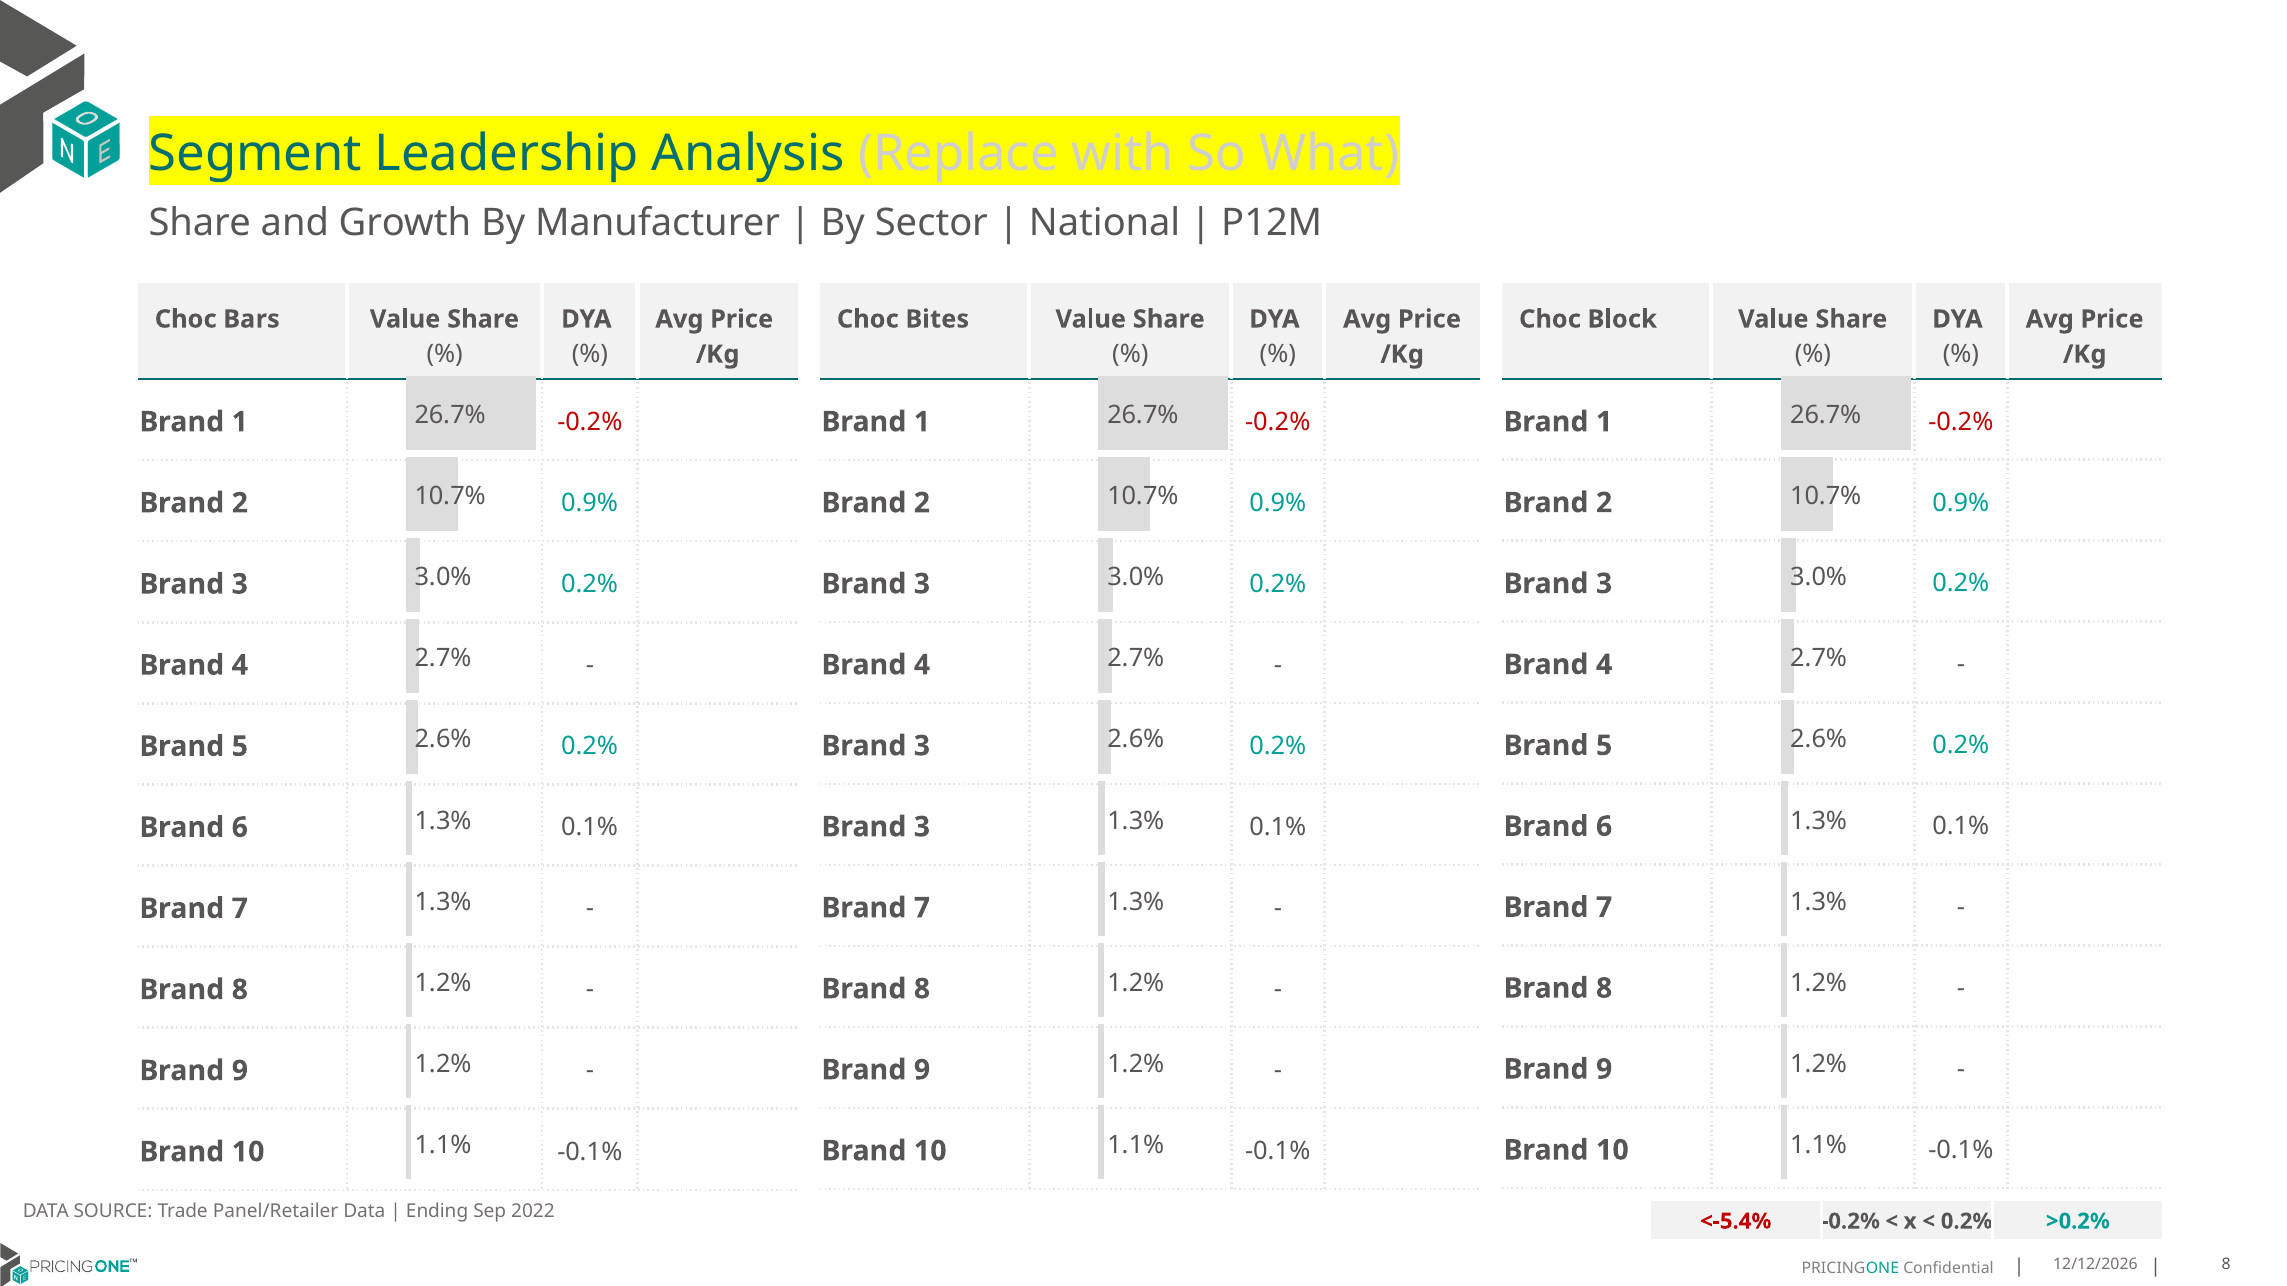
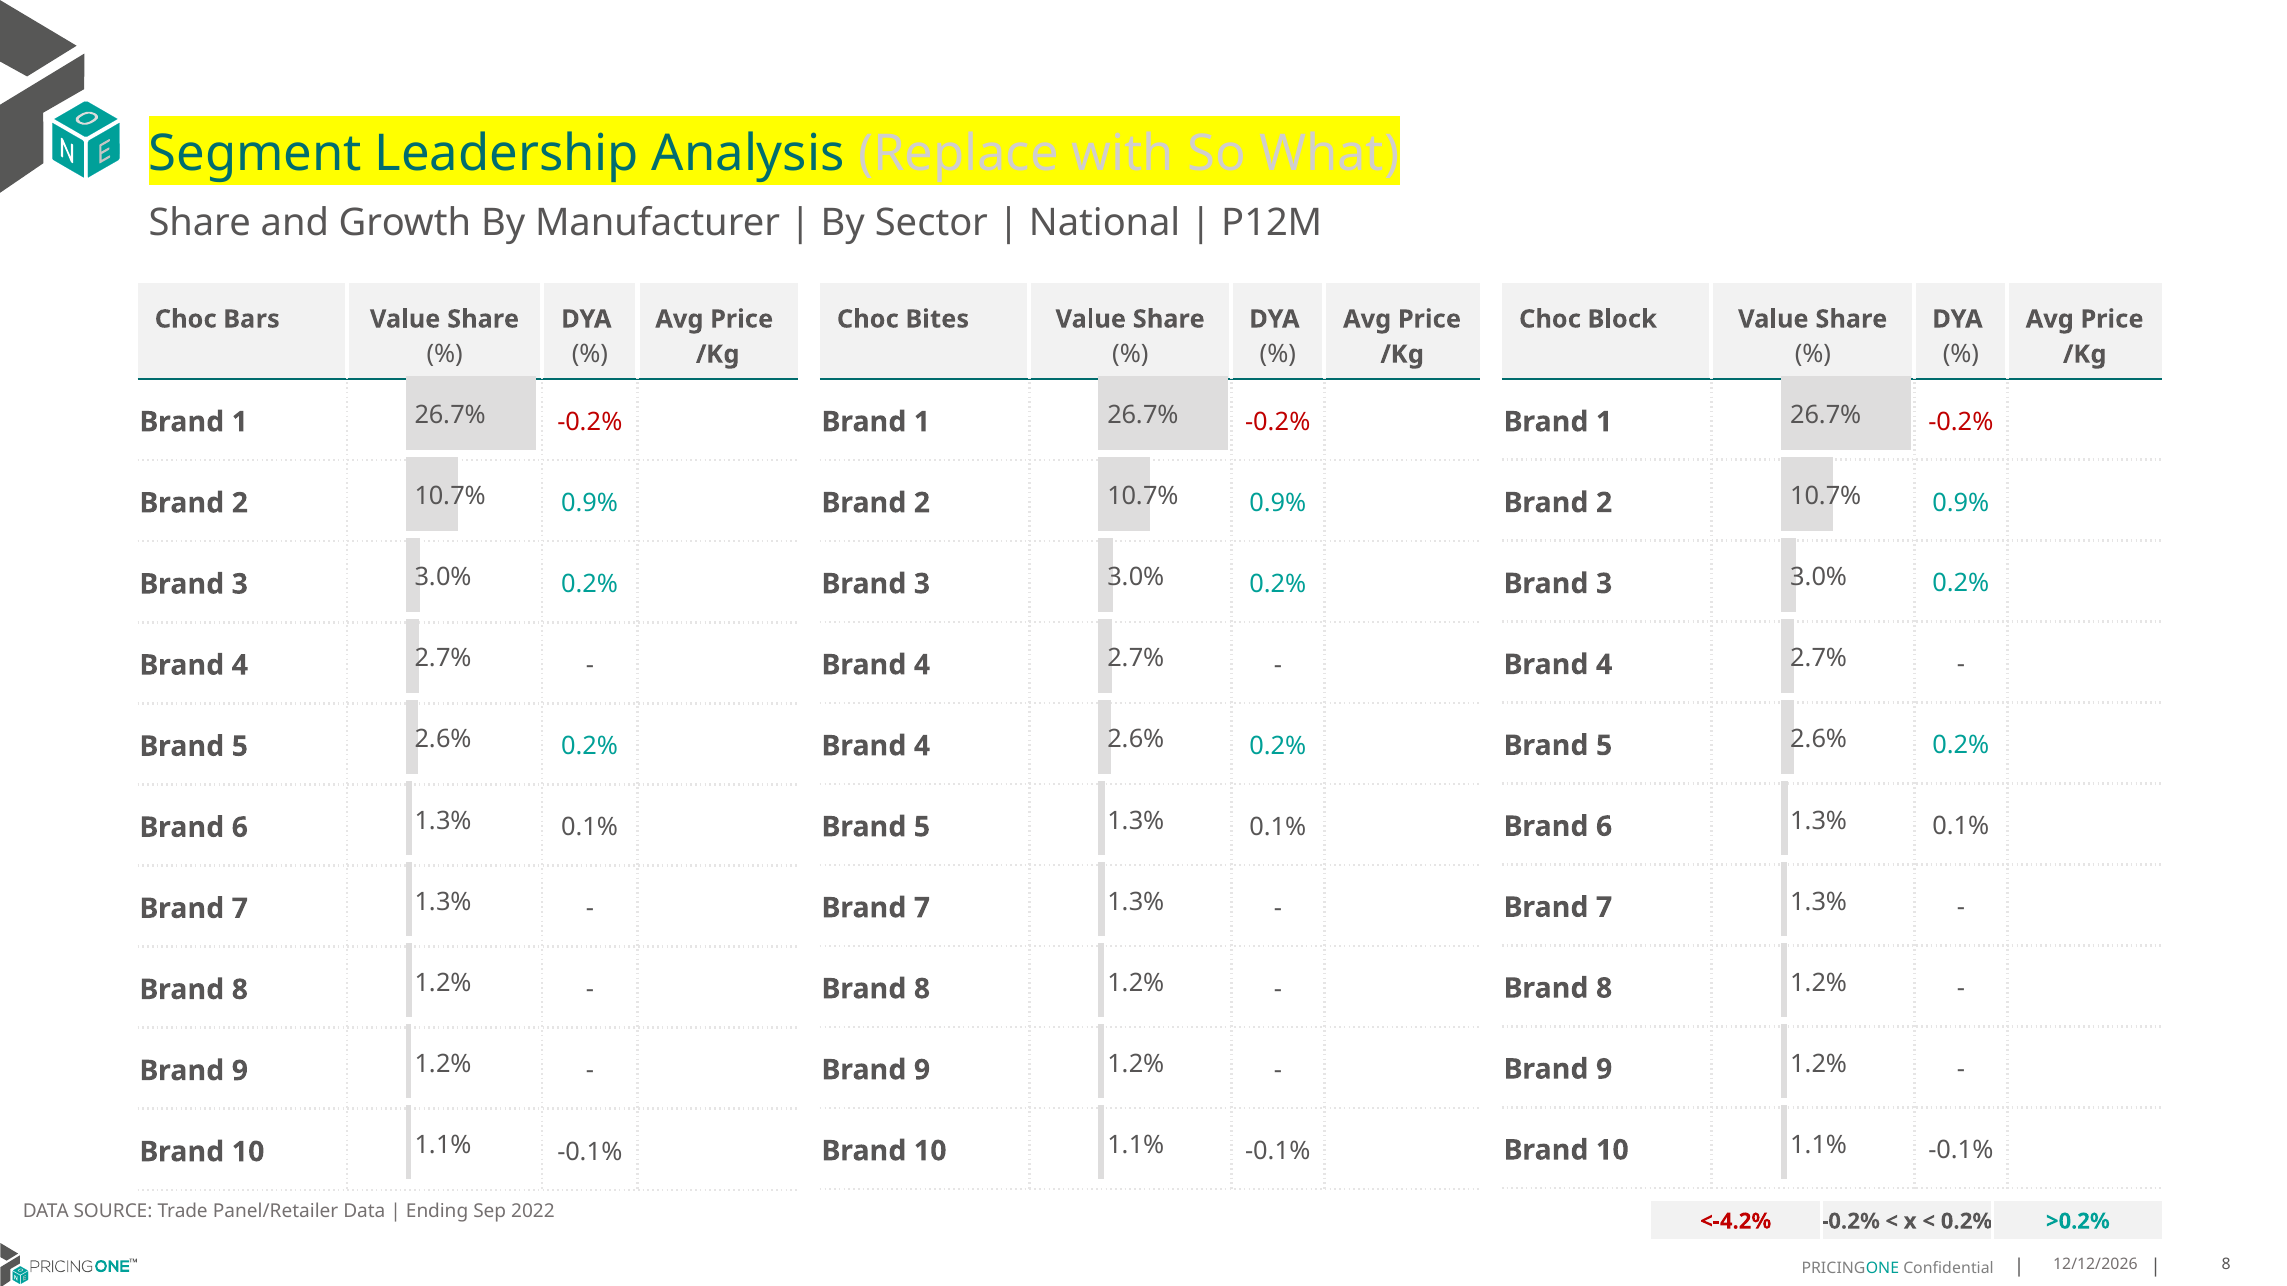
3 at (922, 746): 3 -> 4
3 at (922, 827): 3 -> 5
<-5.4%: <-5.4% -> <-4.2%
